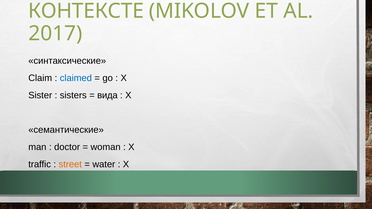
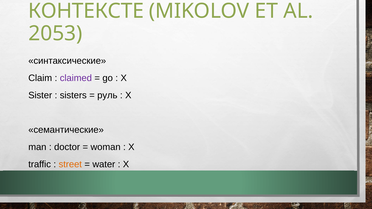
2017: 2017 -> 2053
claimed colour: blue -> purple
вида: вида -> руль
